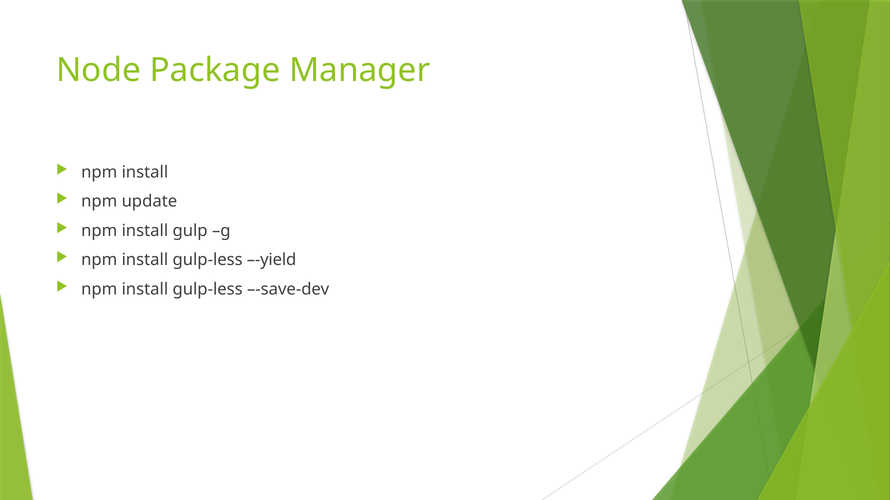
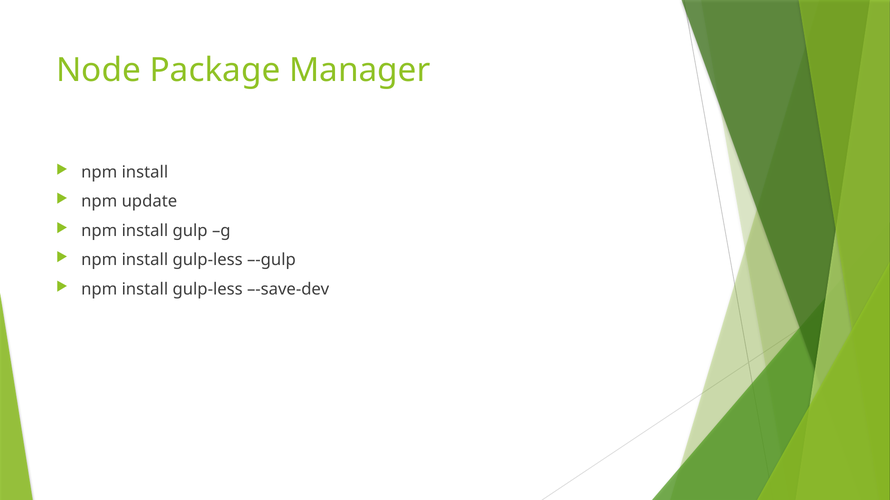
–-yield: –-yield -> –-gulp
